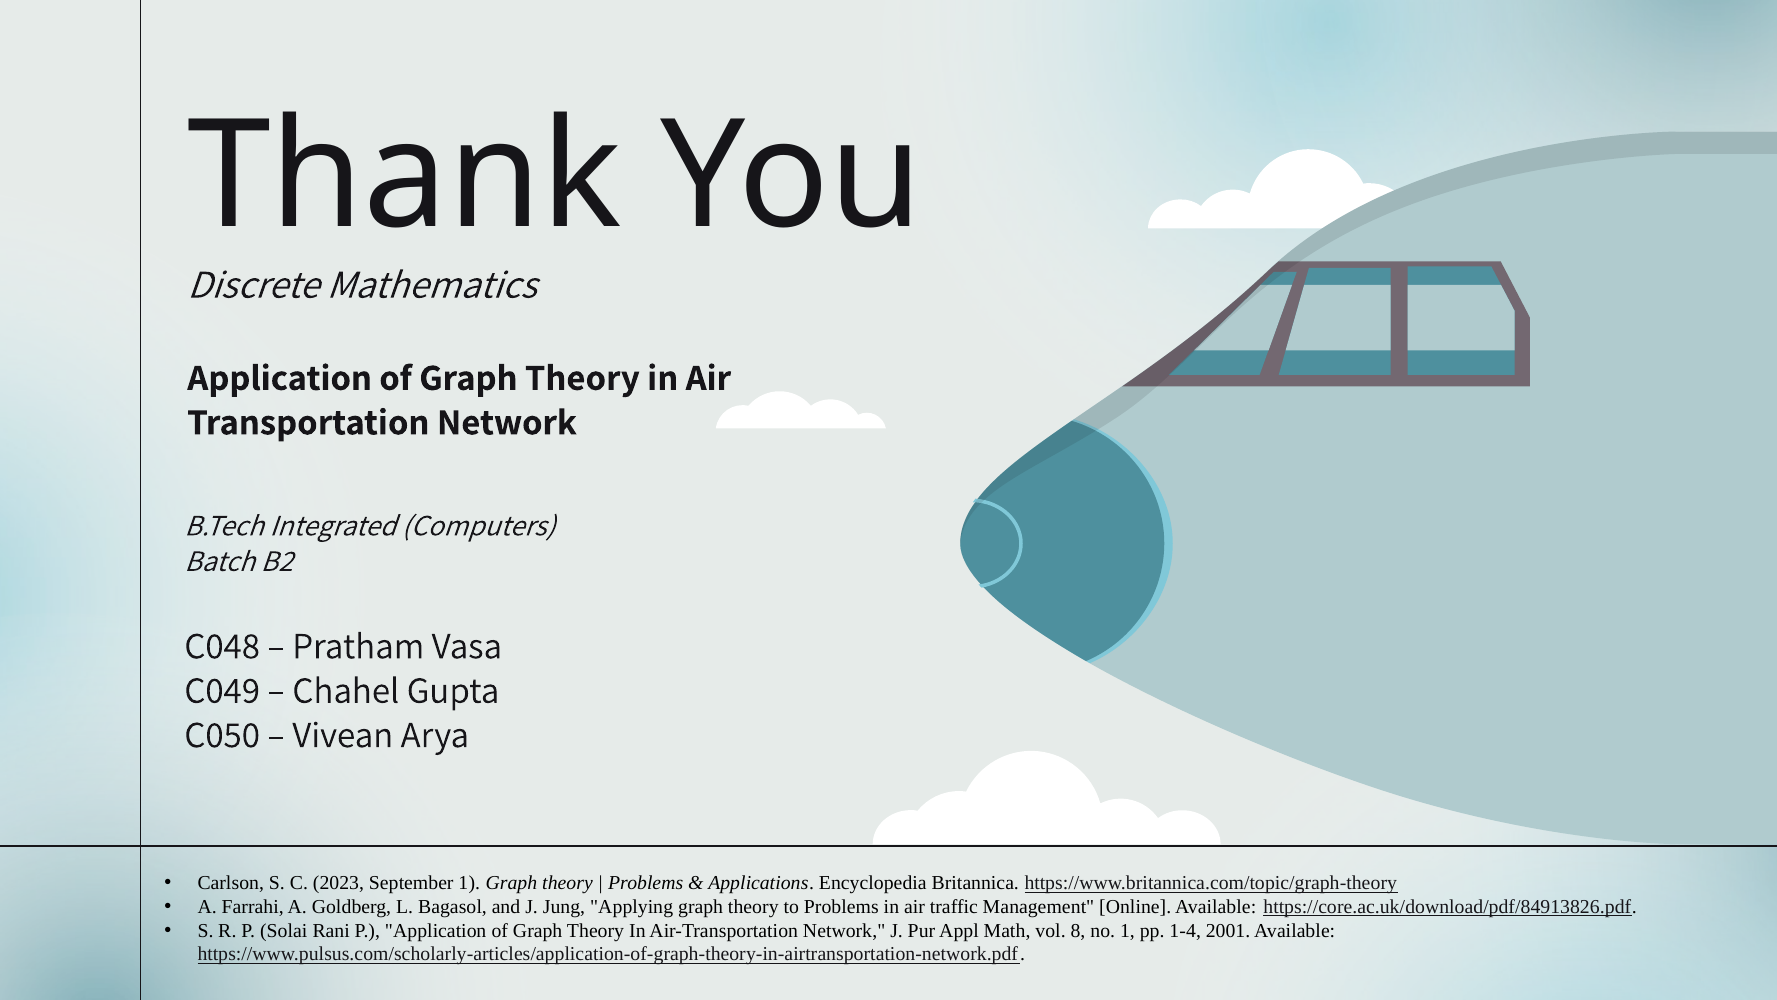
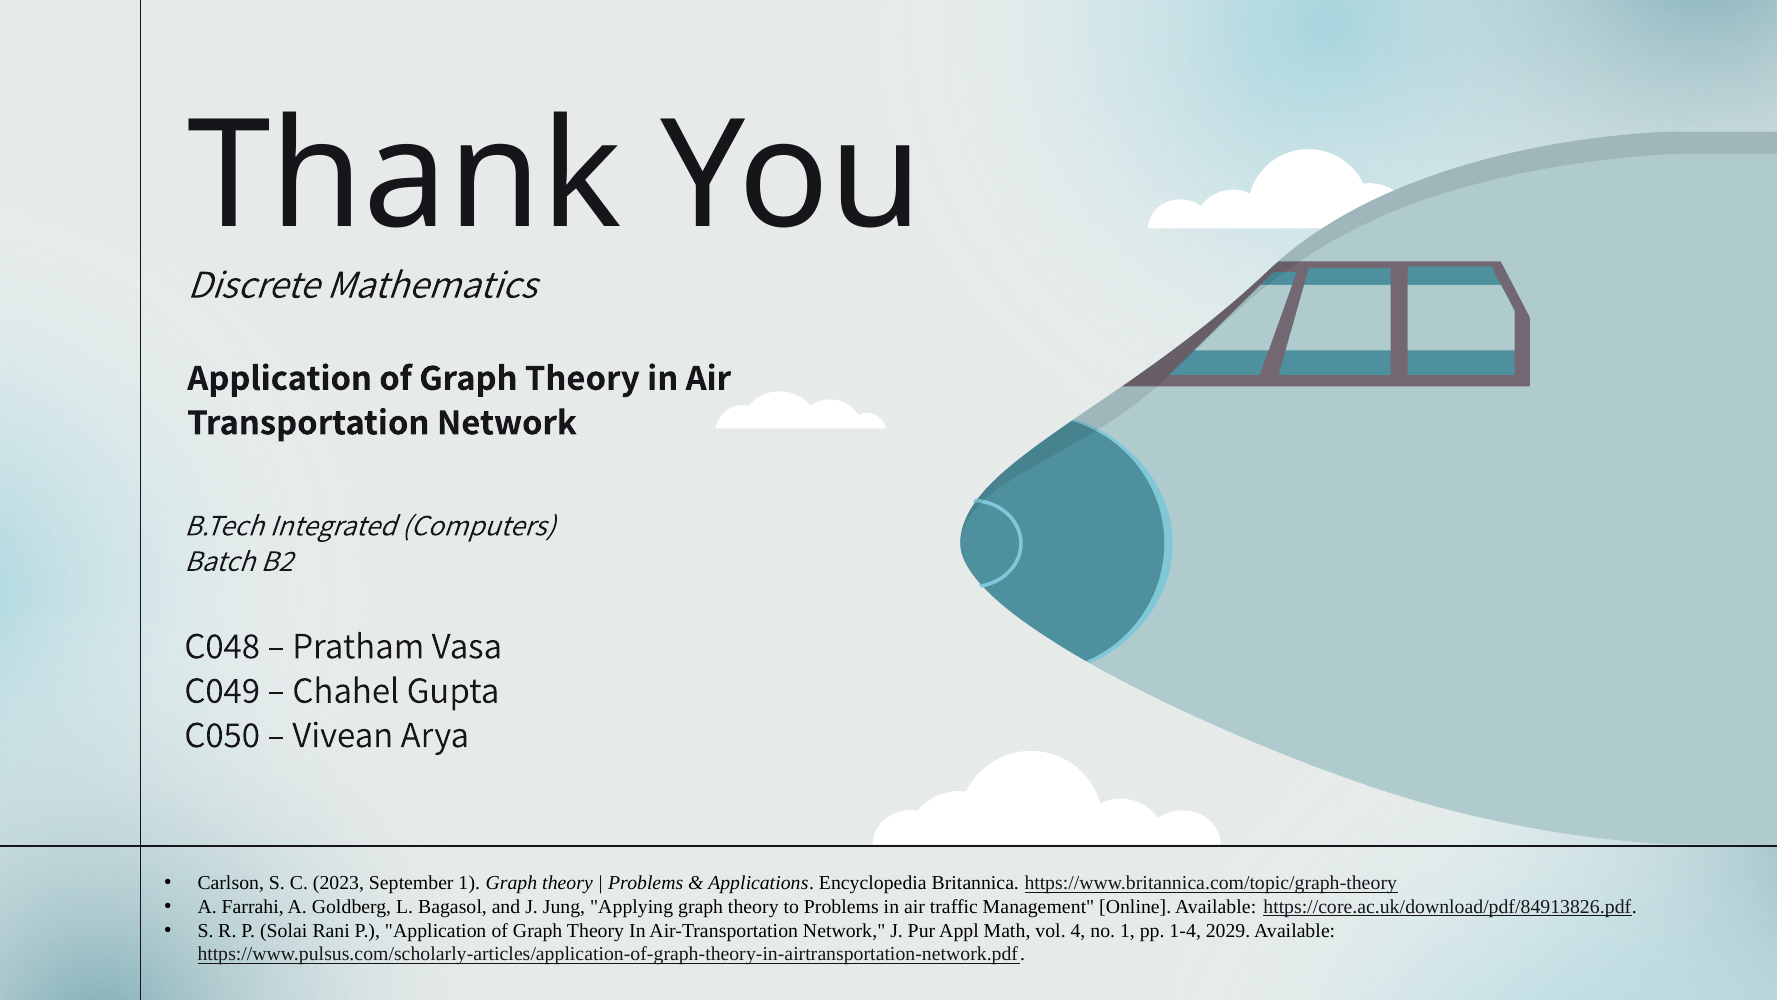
8: 8 -> 4
2001: 2001 -> 2029
